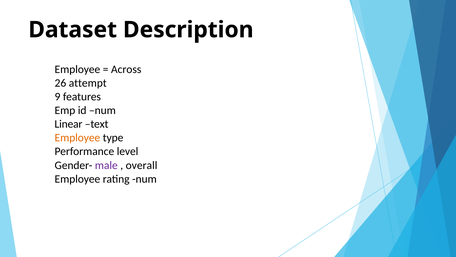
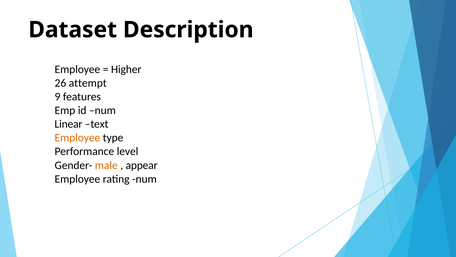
Across: Across -> Higher
male colour: purple -> orange
overall: overall -> appear
